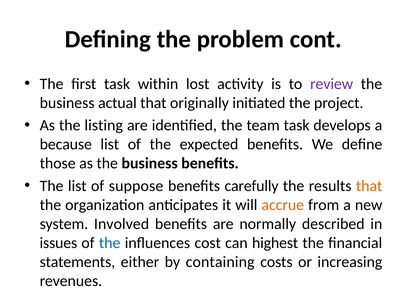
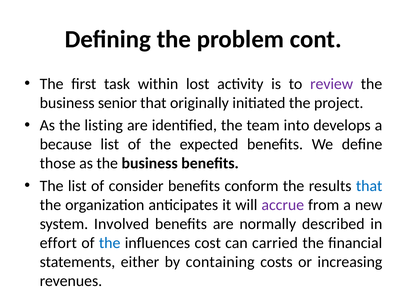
actual: actual -> senior
team task: task -> into
suppose: suppose -> consider
carefully: carefully -> conform
that at (369, 186) colour: orange -> blue
accrue colour: orange -> purple
issues: issues -> effort
highest: highest -> carried
